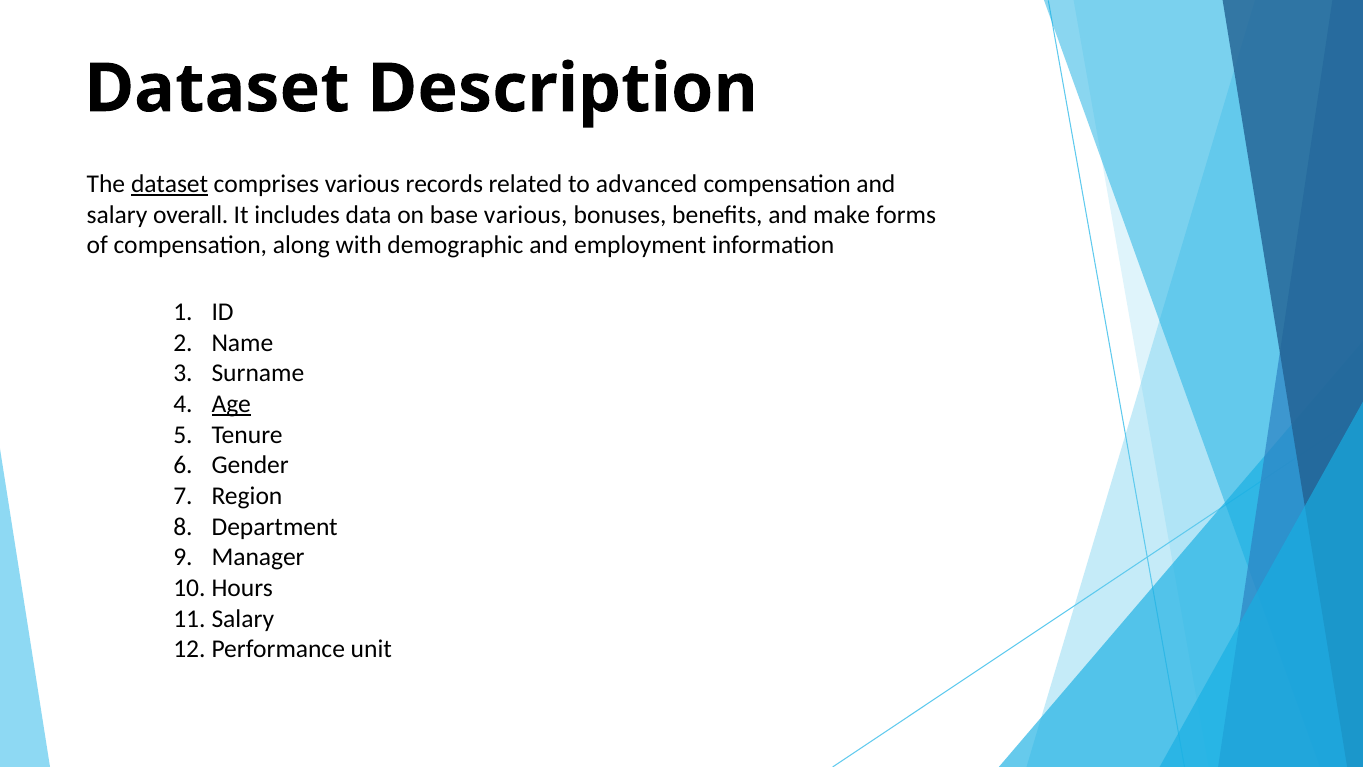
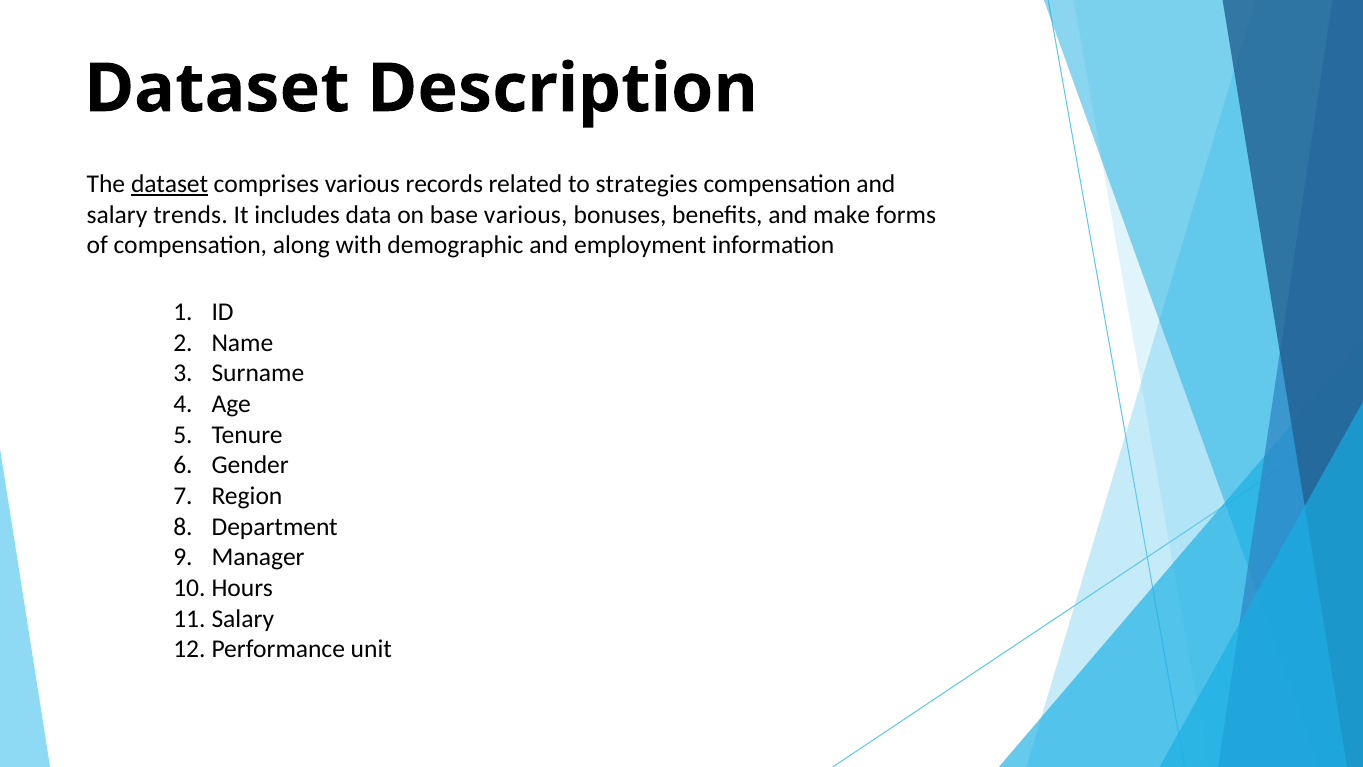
advanced: advanced -> strategies
overall: overall -> trends
Age underline: present -> none
